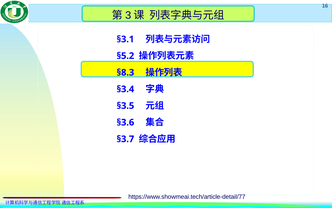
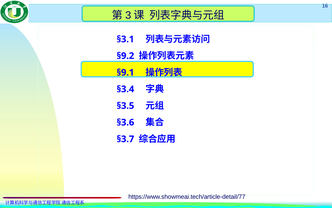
§5.2: §5.2 -> §9.2
§8.3: §8.3 -> §9.1
